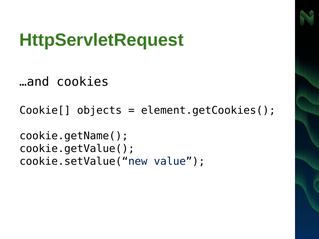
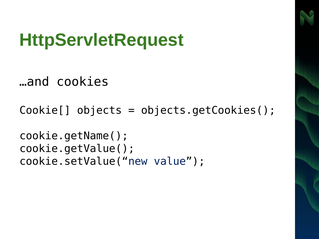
element.getCookies(: element.getCookies( -> objects.getCookies(
